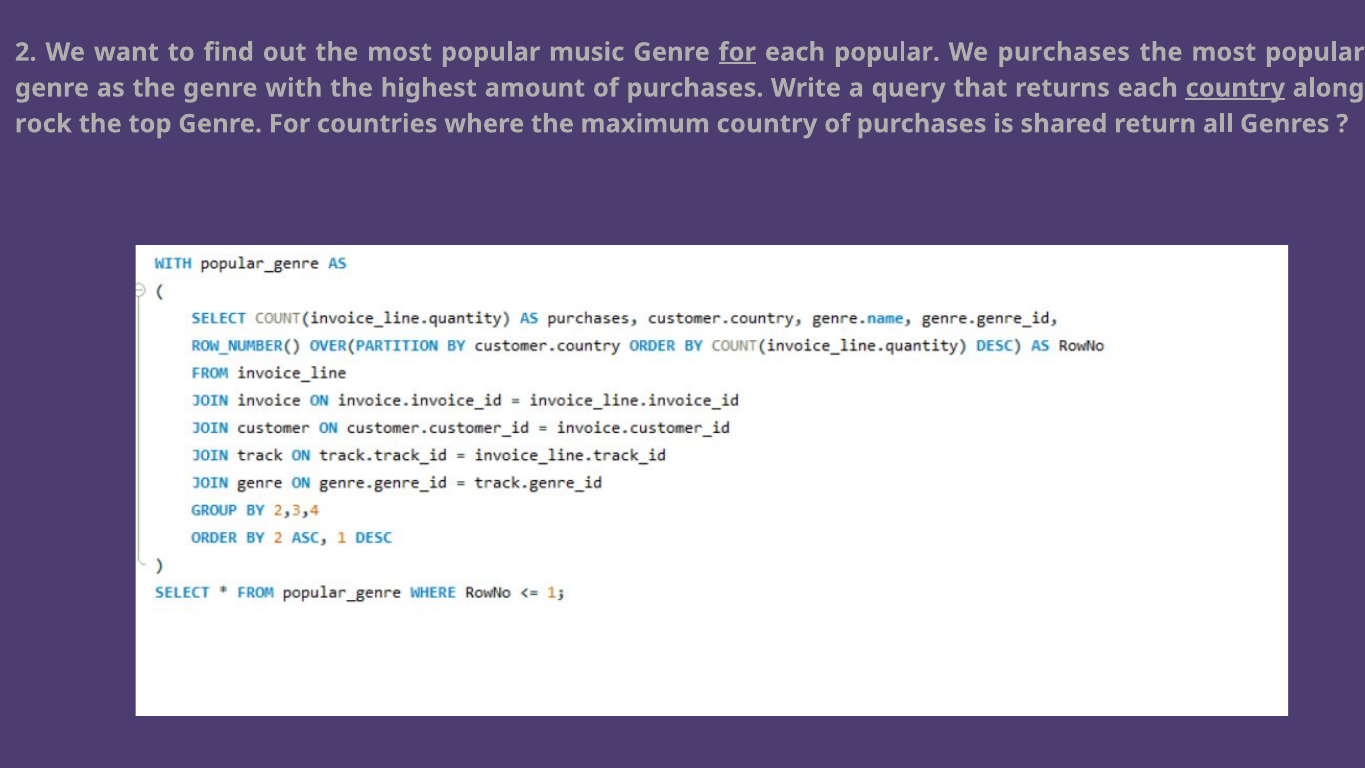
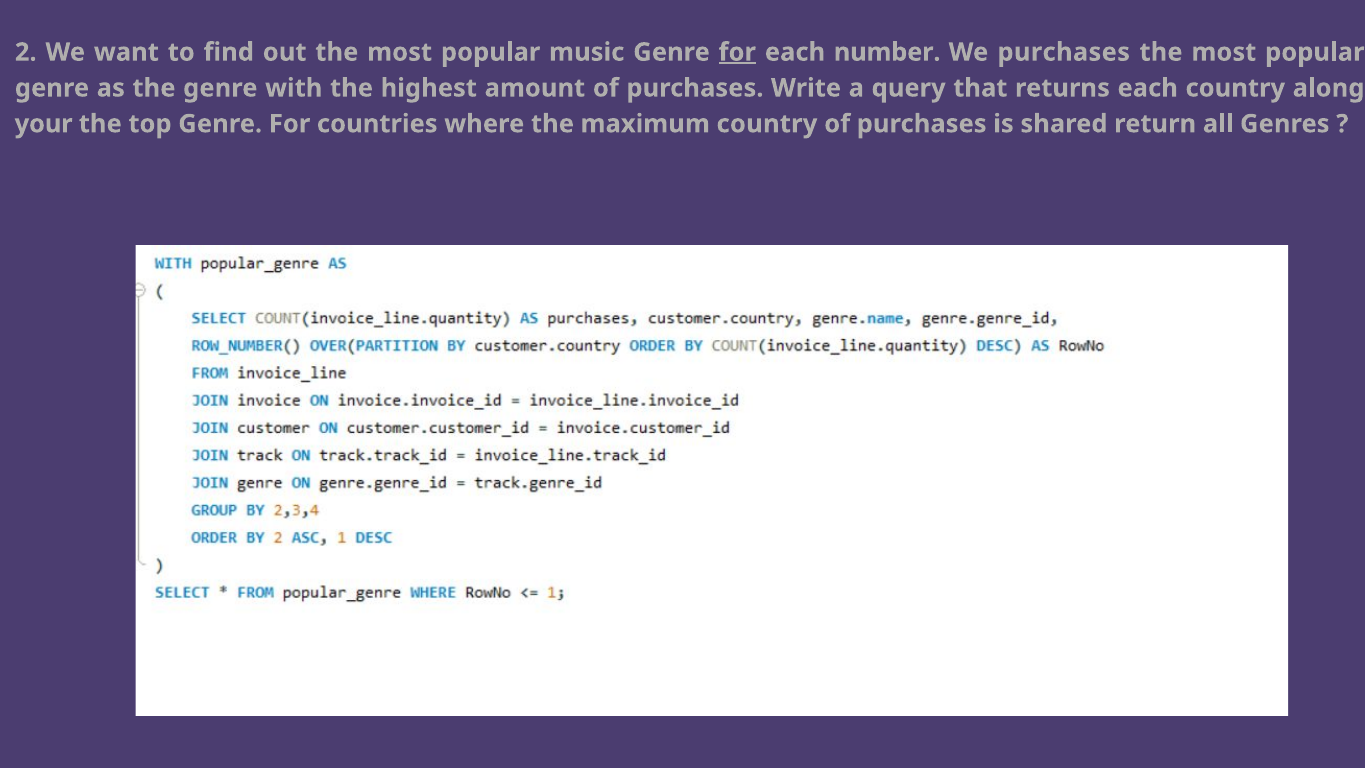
each popular: popular -> number
country at (1235, 88) underline: present -> none
rock: rock -> your
